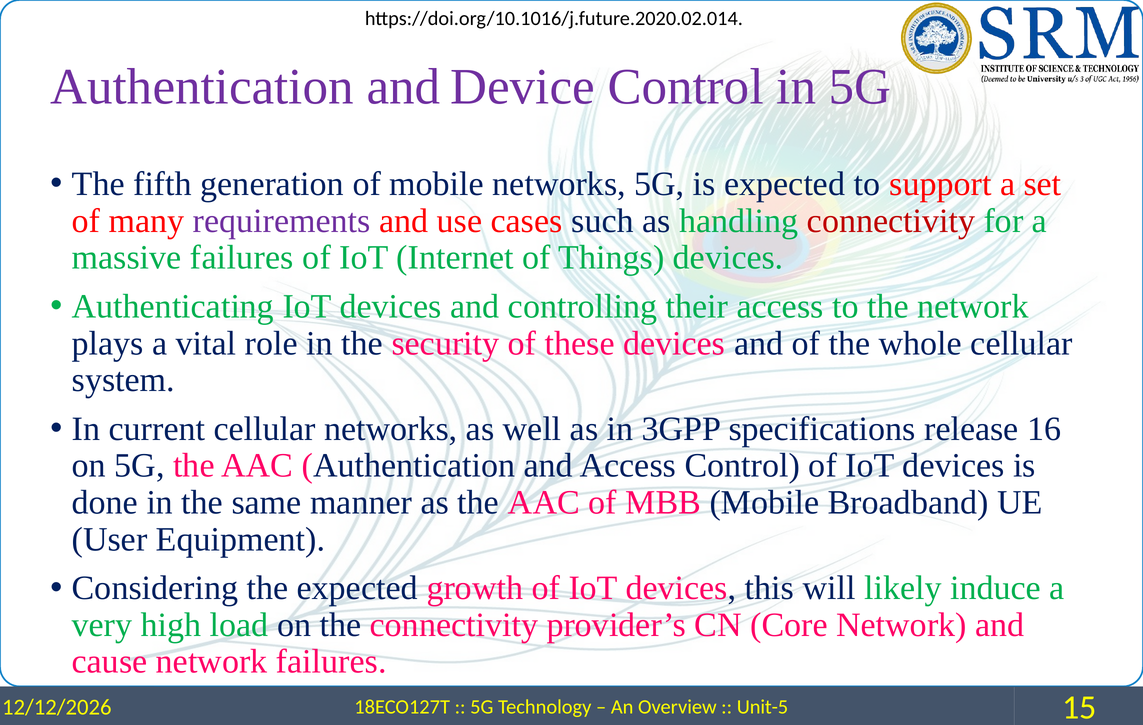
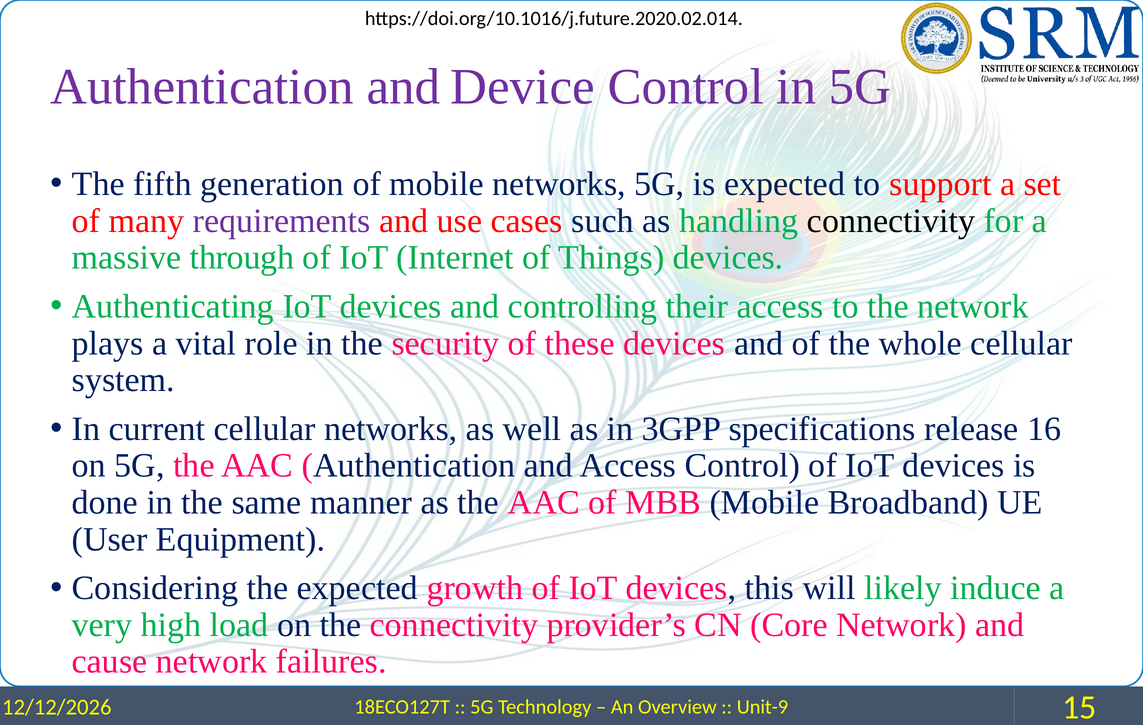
connectivity at (891, 221) colour: red -> black
massive failures: failures -> through
Unit-5: Unit-5 -> Unit-9
